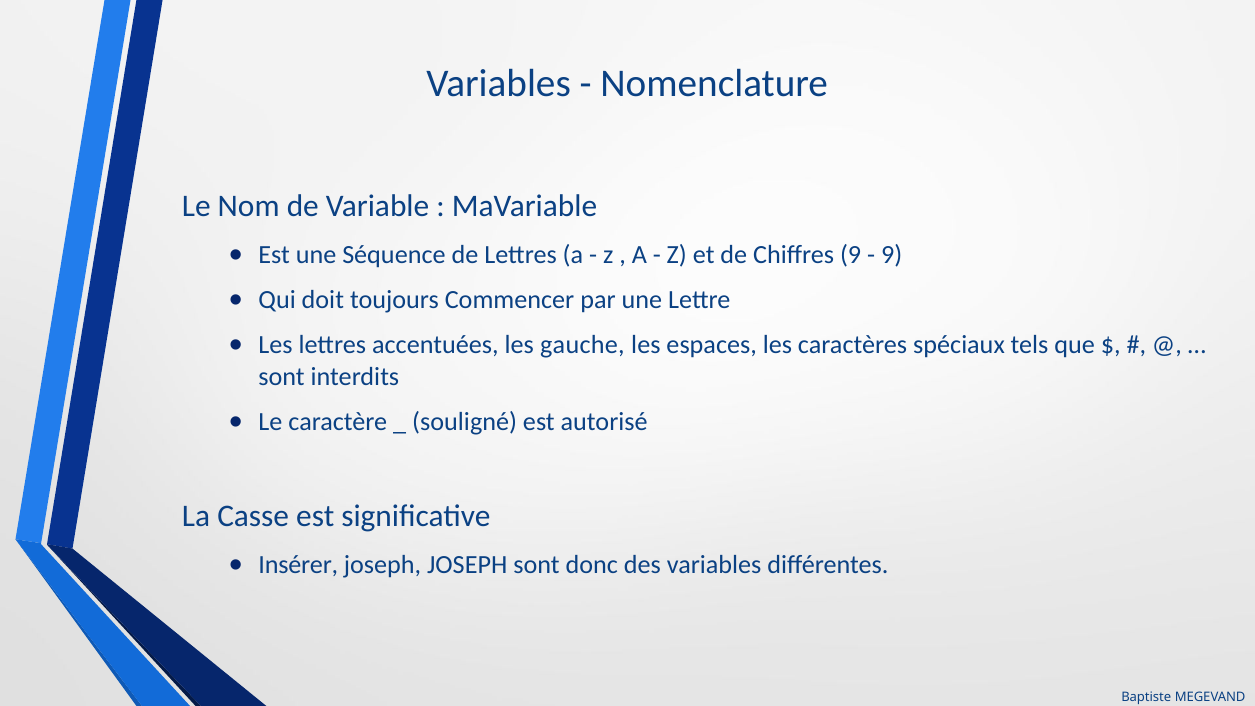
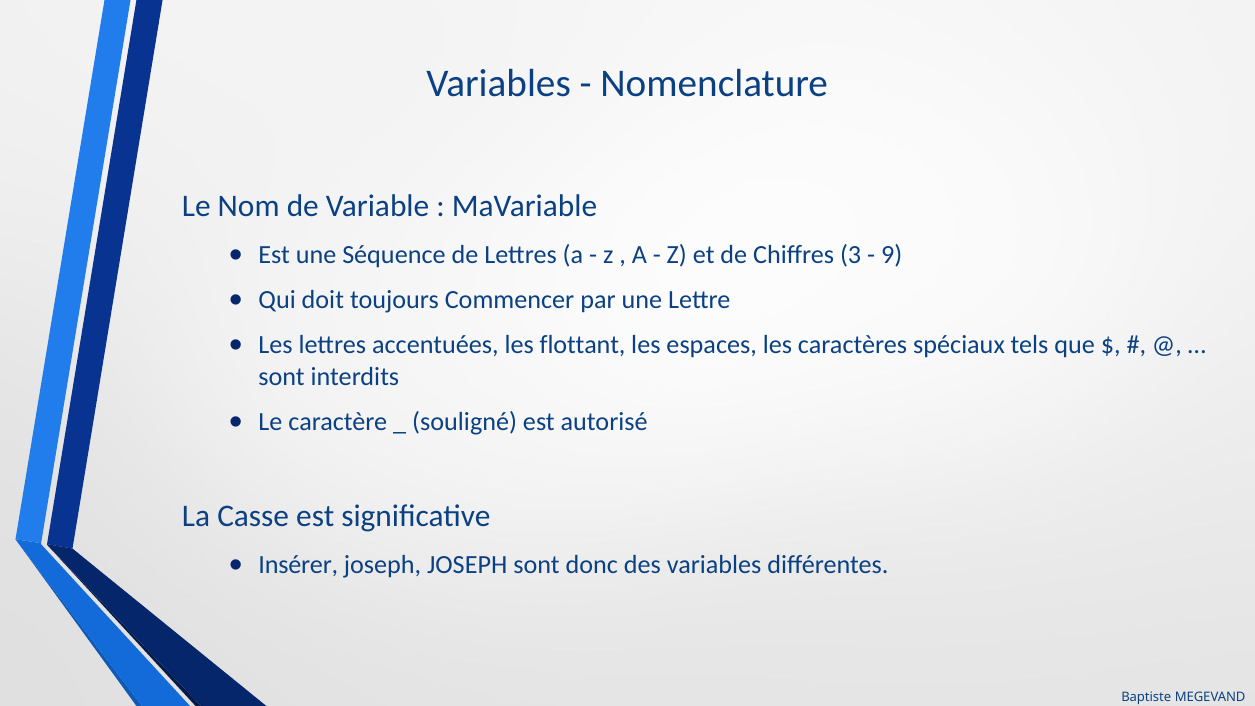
Chiffres 9: 9 -> 3
gauche: gauche -> flottant
